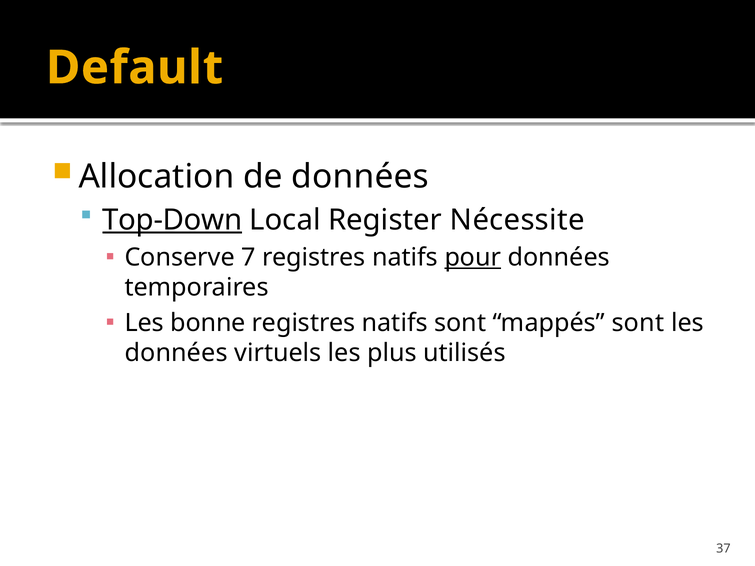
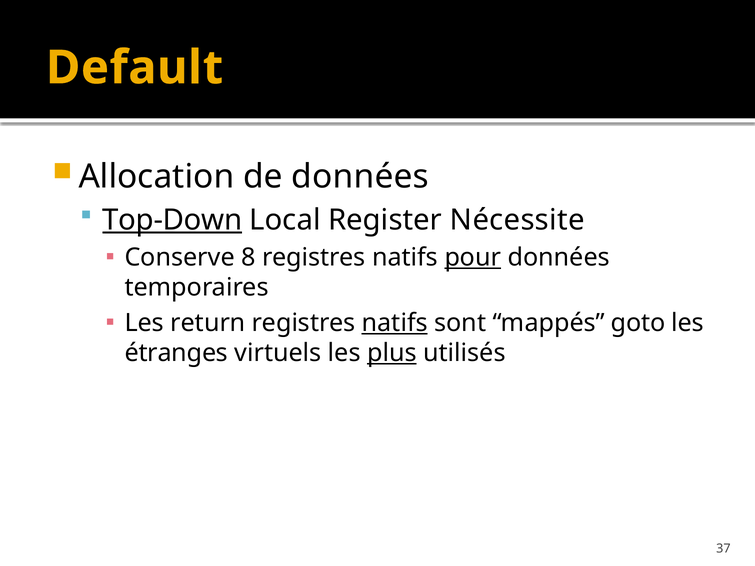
7: 7 -> 8
bonne: bonne -> return
natifs at (395, 323) underline: none -> present
mappés sont: sont -> goto
données at (176, 353): données -> étranges
plus underline: none -> present
